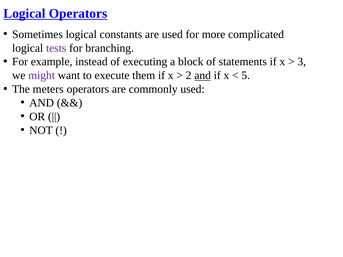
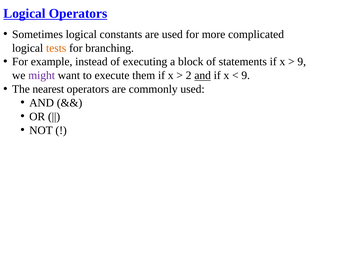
tests colour: purple -> orange
3 at (302, 62): 3 -> 9
5 at (246, 76): 5 -> 9
meters: meters -> nearest
